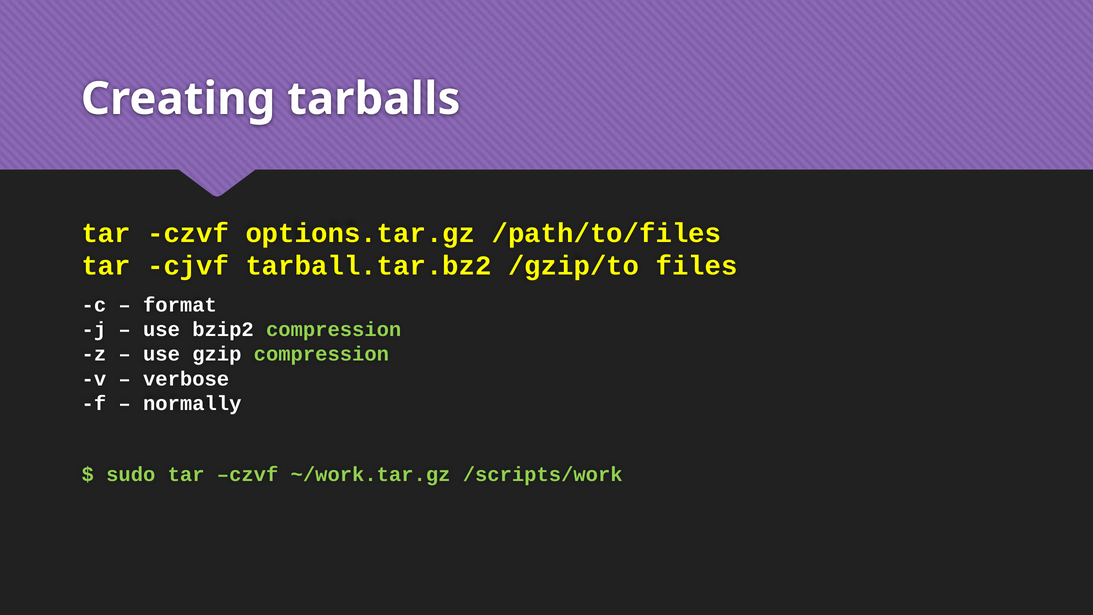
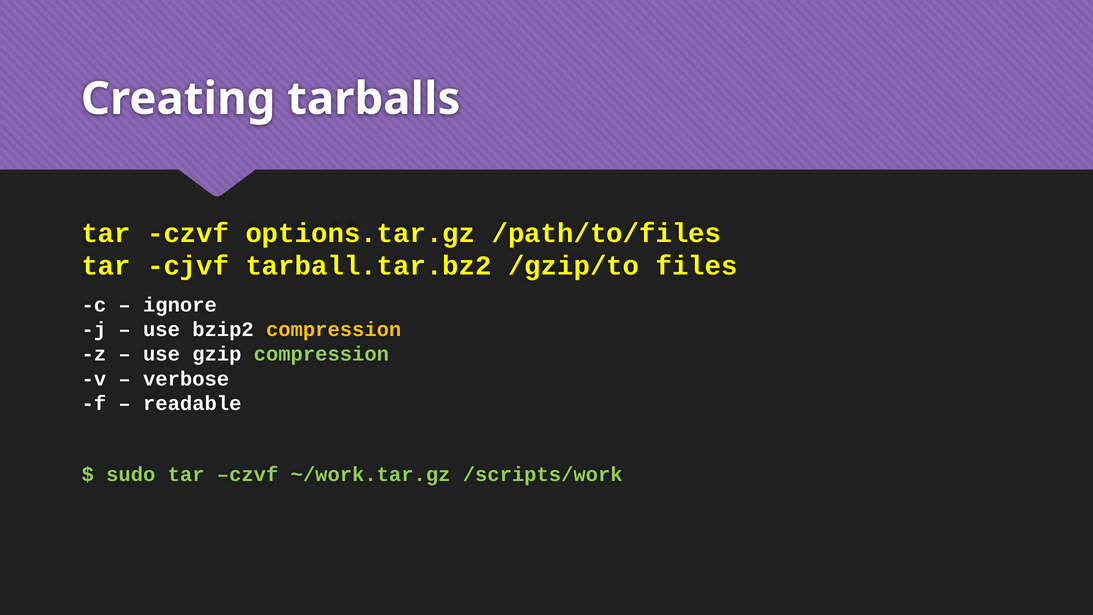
format: format -> ignore
compression at (334, 329) colour: light green -> yellow
normally: normally -> readable
